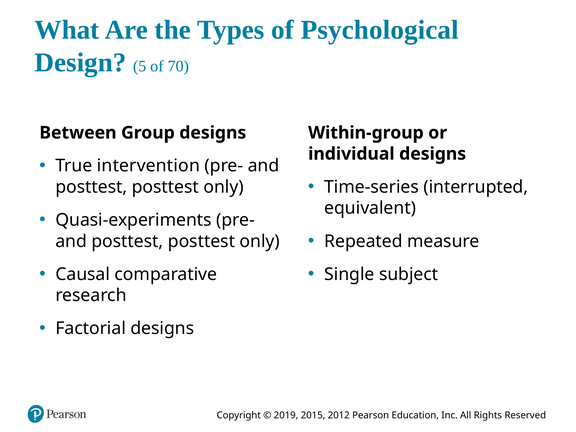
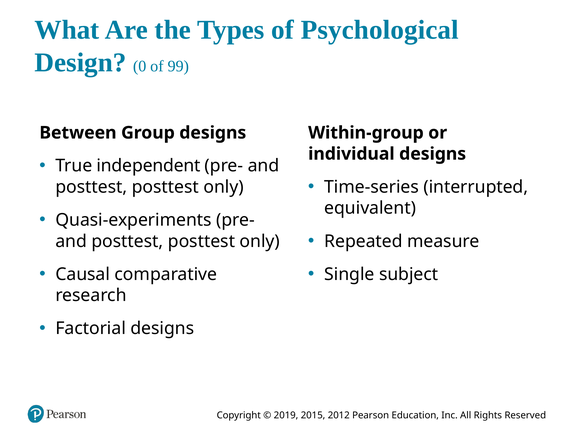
5: 5 -> 0
70: 70 -> 99
intervention: intervention -> independent
